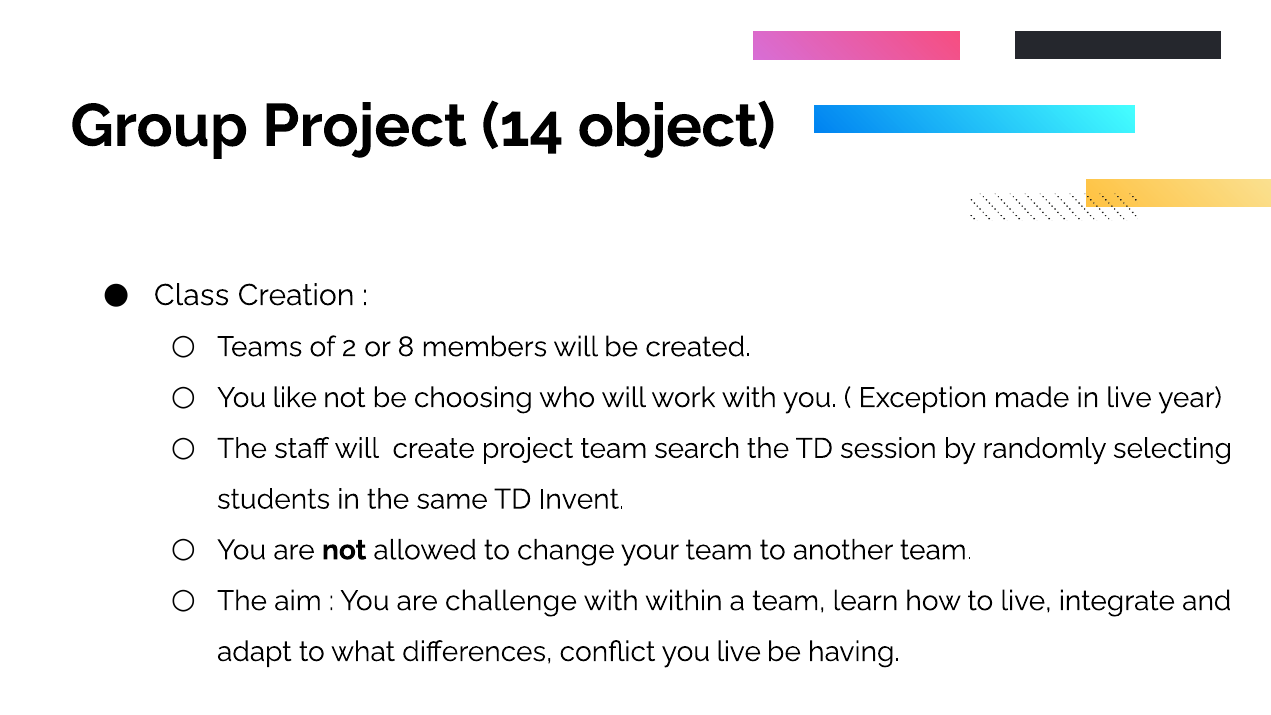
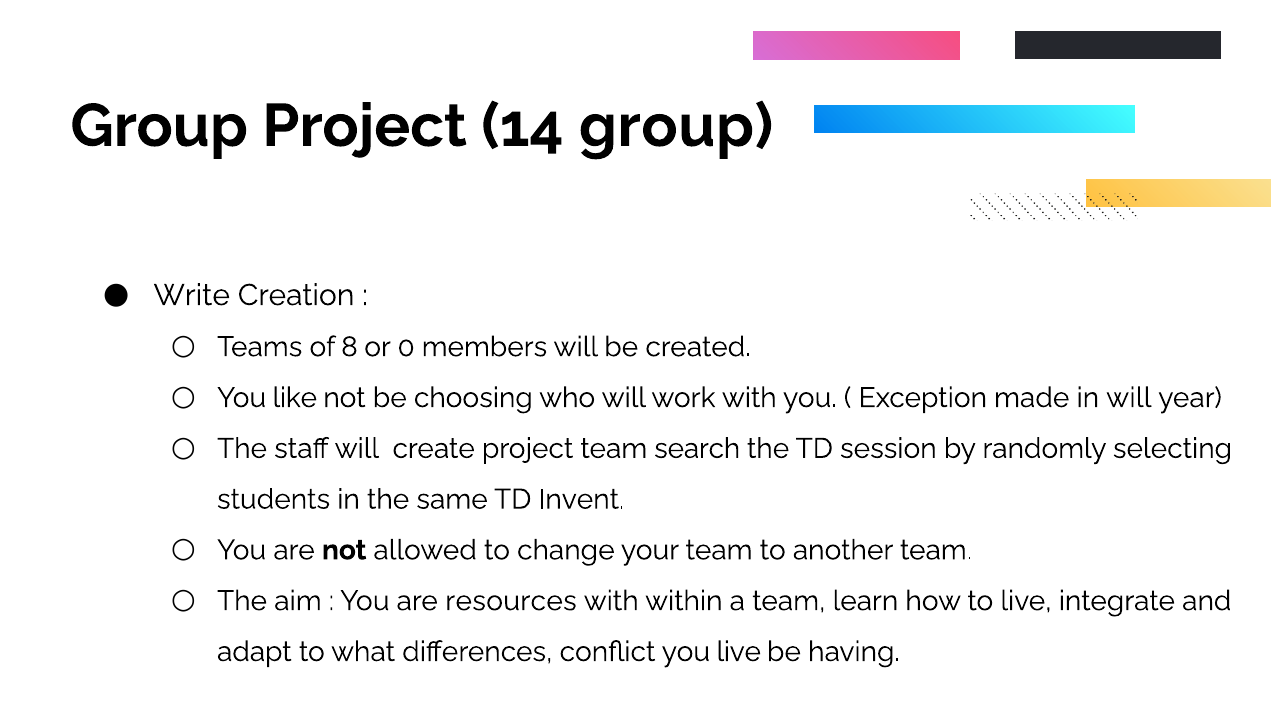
14 object: object -> group
Class: Class -> Write
2: 2 -> 8
8: 8 -> 0
in live: live -> will
challenge: challenge -> resources
